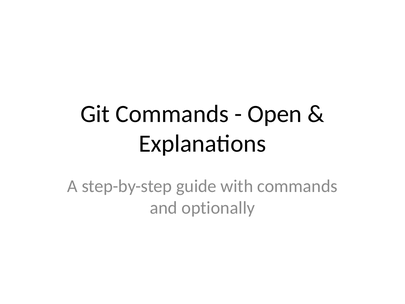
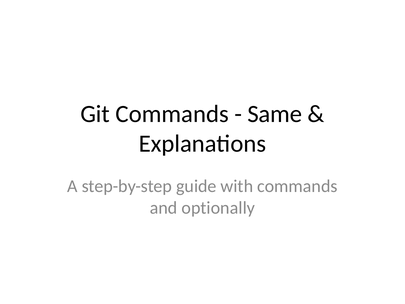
Open: Open -> Same
